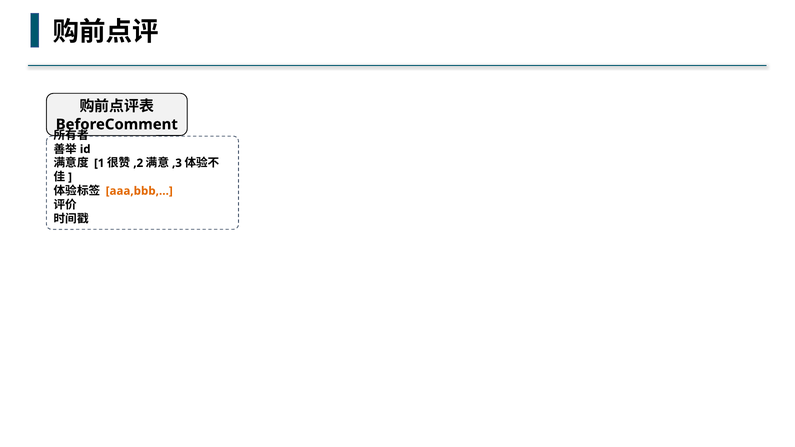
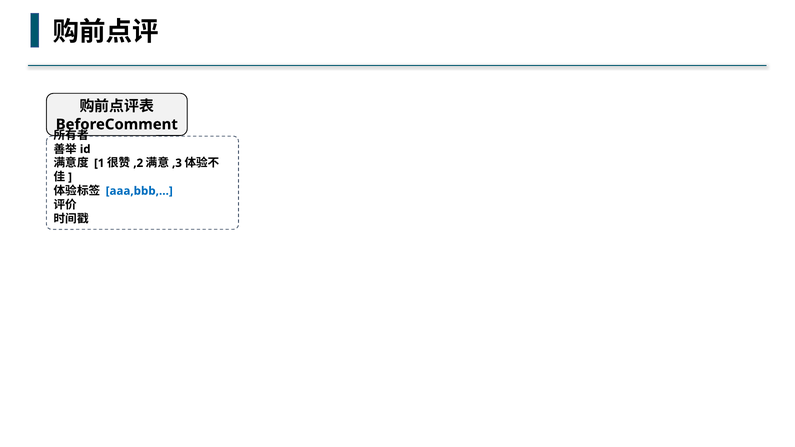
aaa,bbb,… colour: orange -> blue
